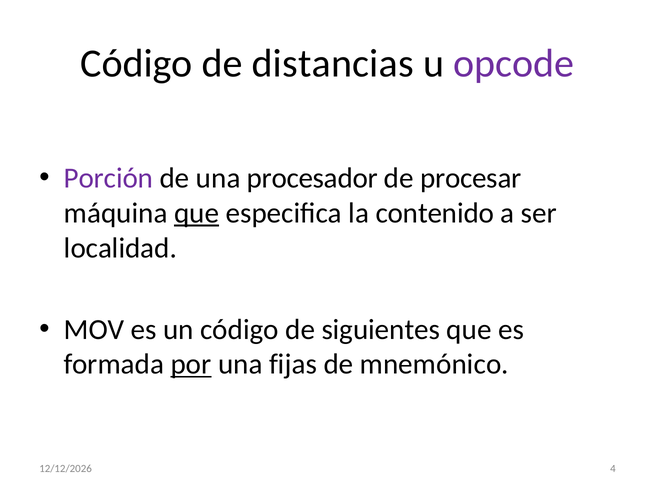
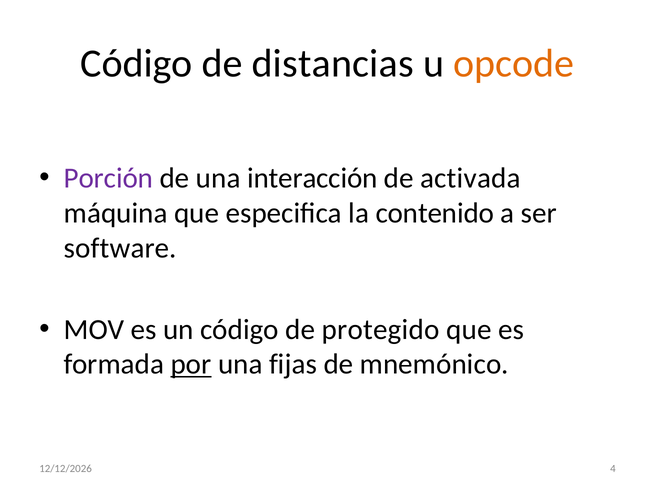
opcode colour: purple -> orange
procesador: procesador -> interacción
procesar: procesar -> activada
que at (197, 213) underline: present -> none
localidad: localidad -> software
siguientes: siguientes -> protegido
